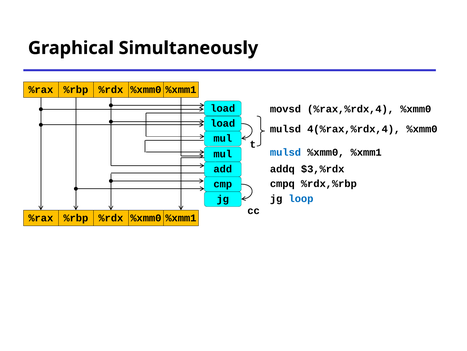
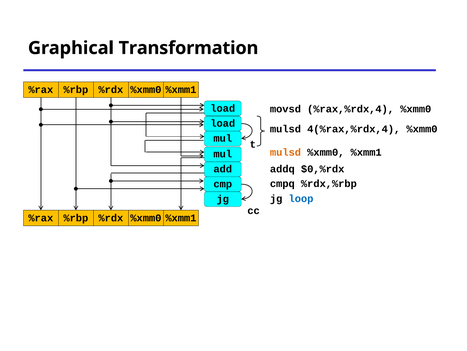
Simultaneously: Simultaneously -> Transformation
mulsd at (286, 152) colour: blue -> orange
$3,%rdx: $3,%rdx -> $0,%rdx
